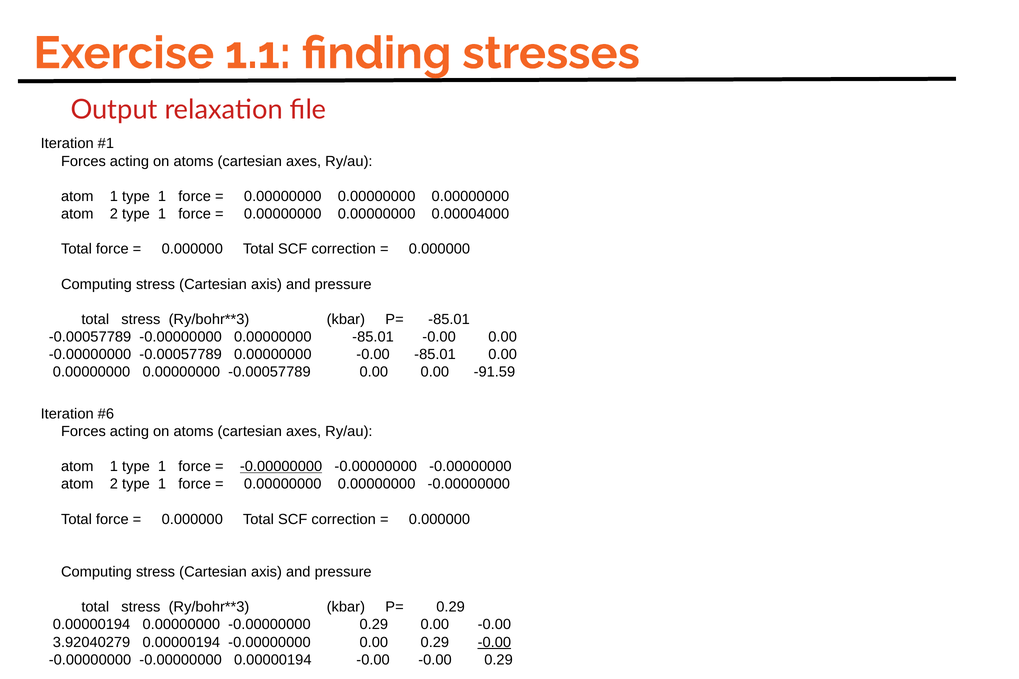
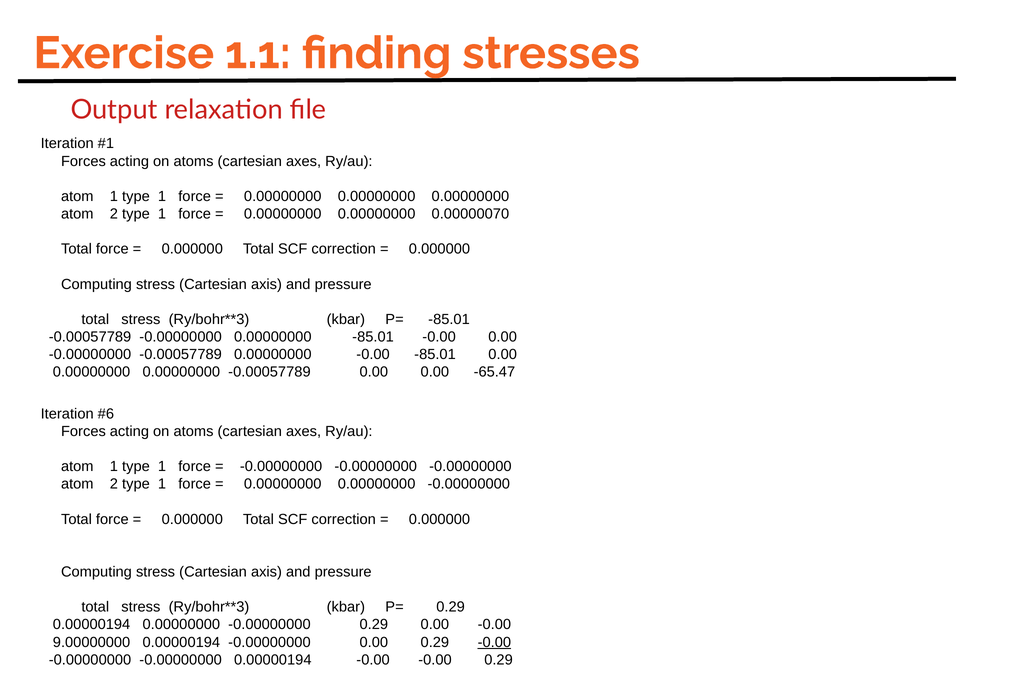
0.00004000: 0.00004000 -> 0.00000070
-91.59: -91.59 -> -65.47
-0.00000000 at (281, 467) underline: present -> none
3.92040279: 3.92040279 -> 9.00000000
